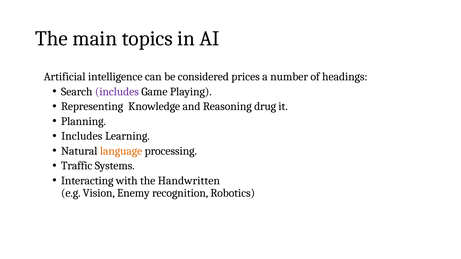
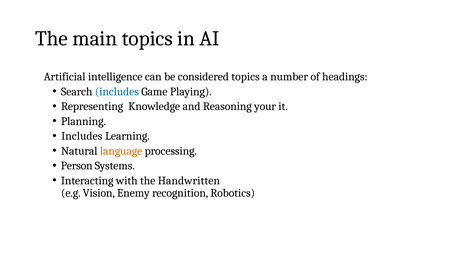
considered prices: prices -> topics
includes at (117, 92) colour: purple -> blue
drug: drug -> your
Traffic: Traffic -> Person
